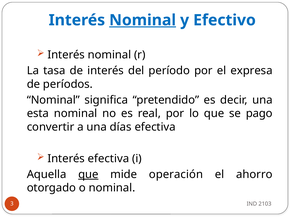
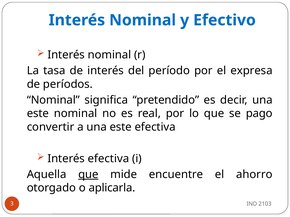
Nominal at (143, 20) underline: present -> none
esta at (38, 114): esta -> este
a una días: días -> este
operación: operación -> encuentre
o nominal: nominal -> aplicarla
